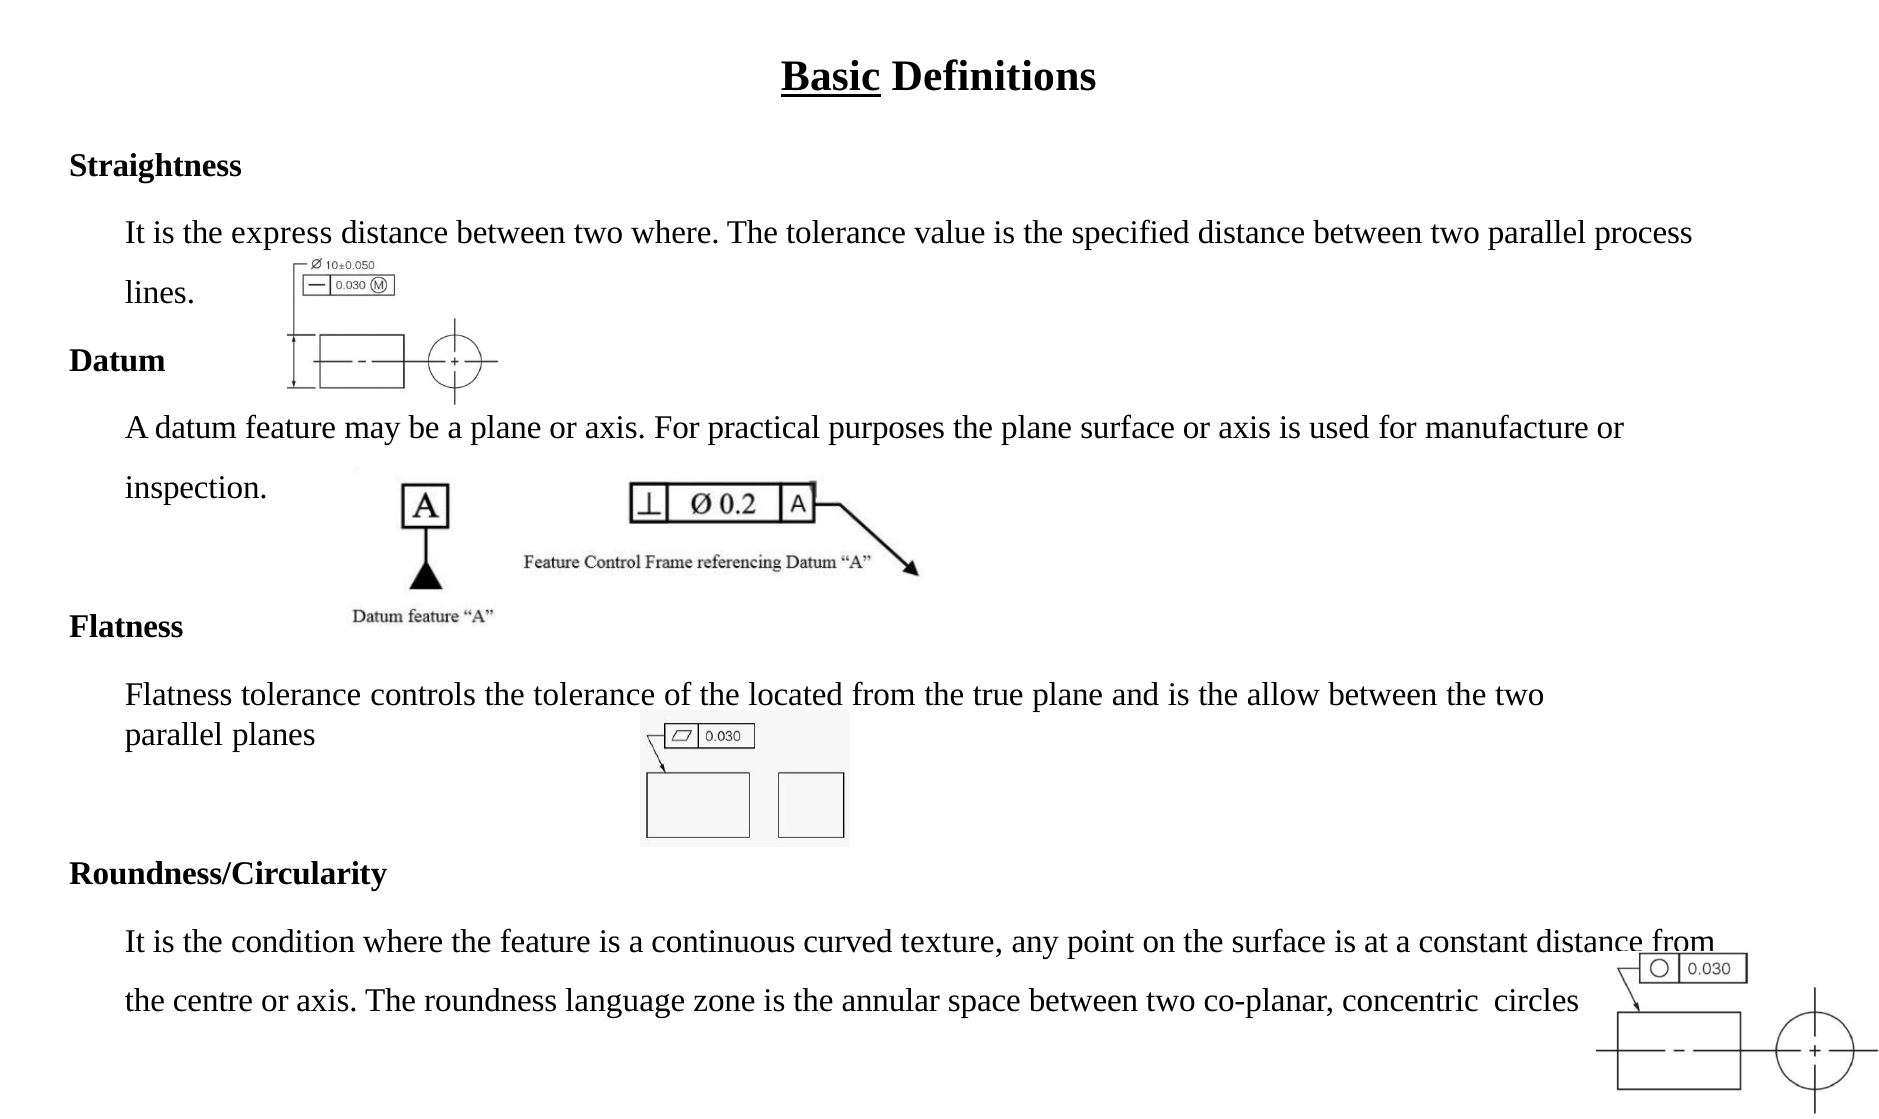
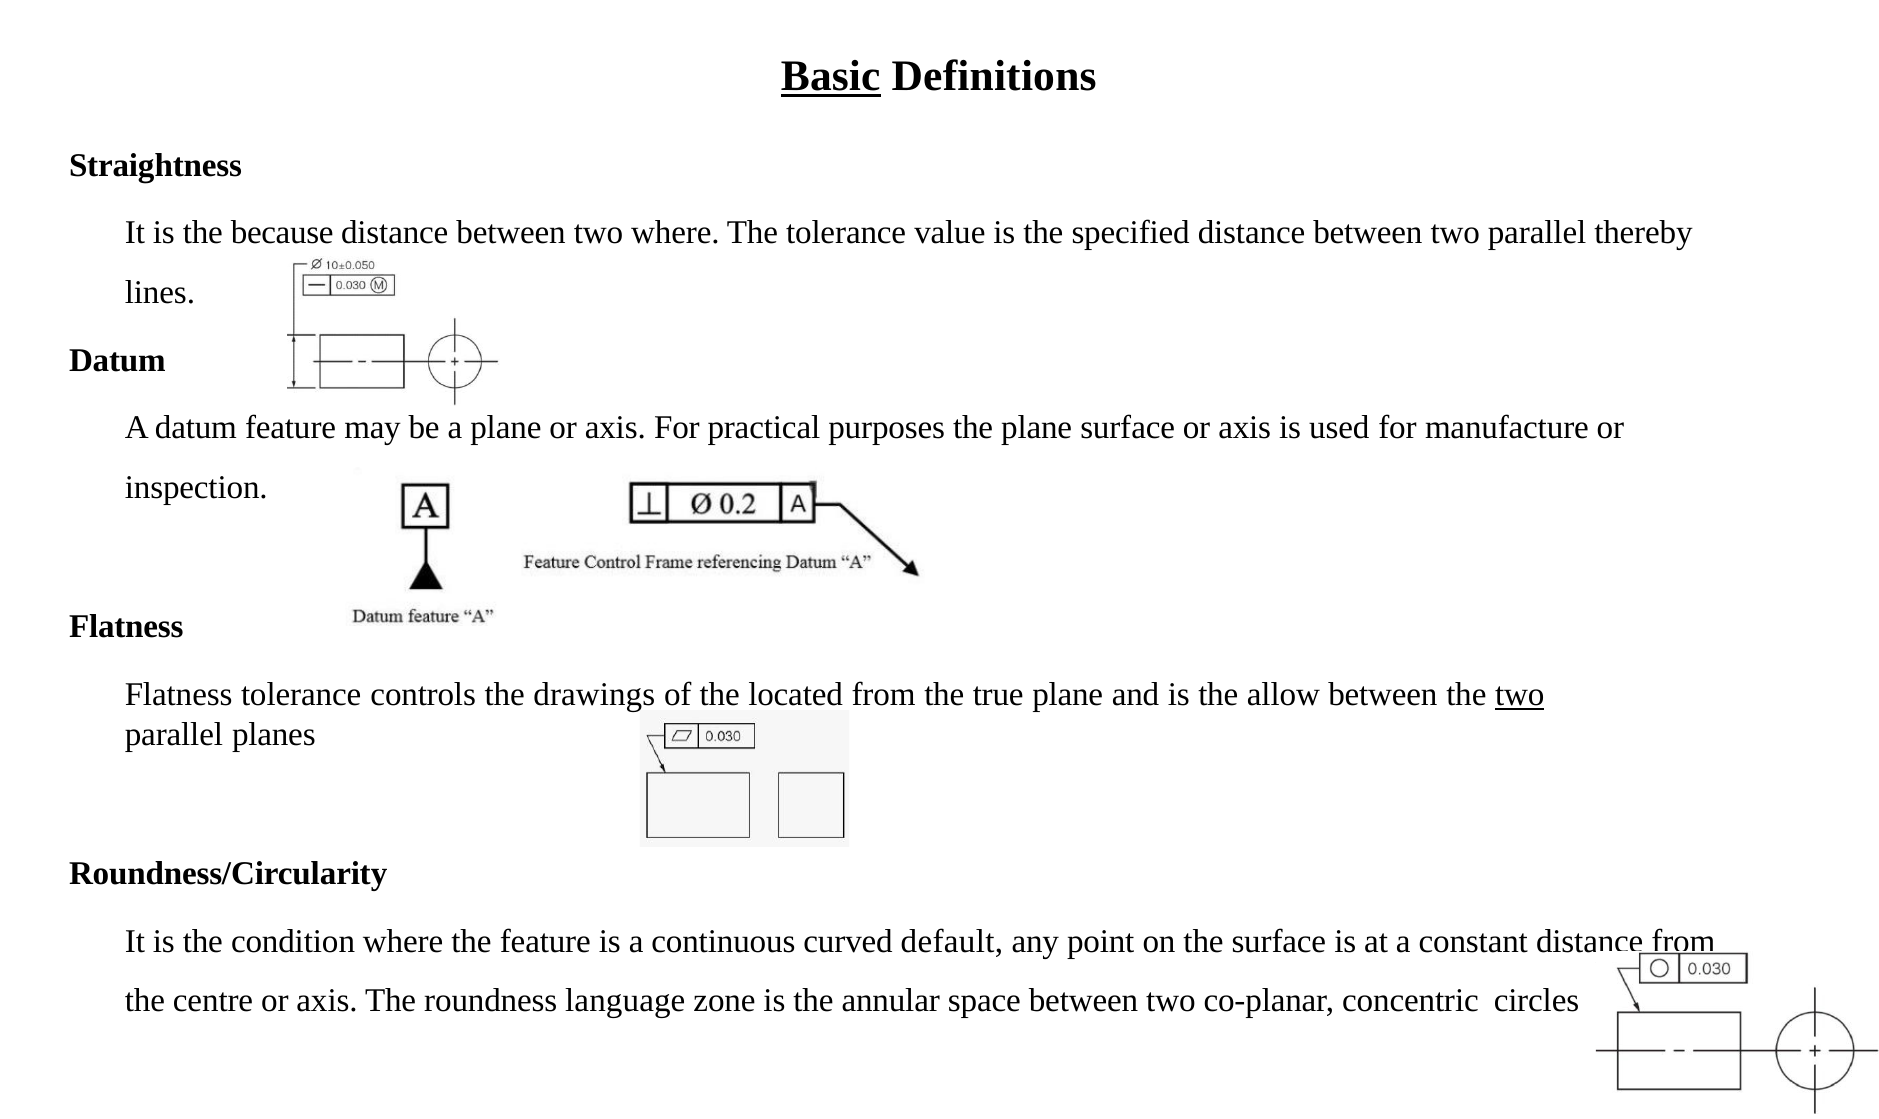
express: express -> because
process: process -> thereby
controls the tolerance: tolerance -> drawings
two at (1520, 694) underline: none -> present
texture: texture -> default
